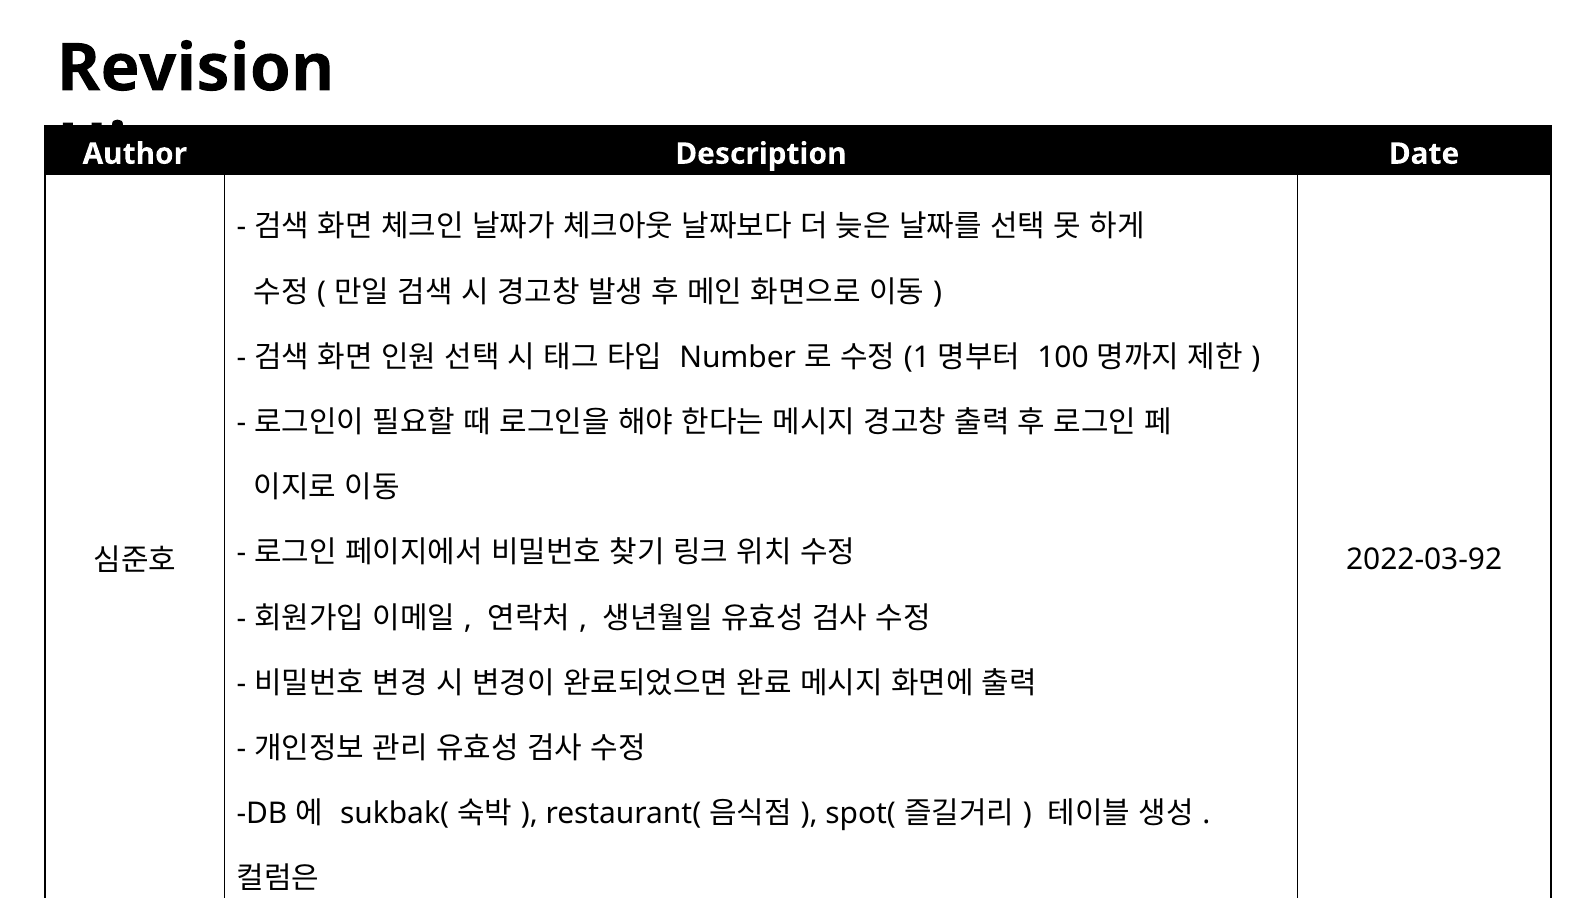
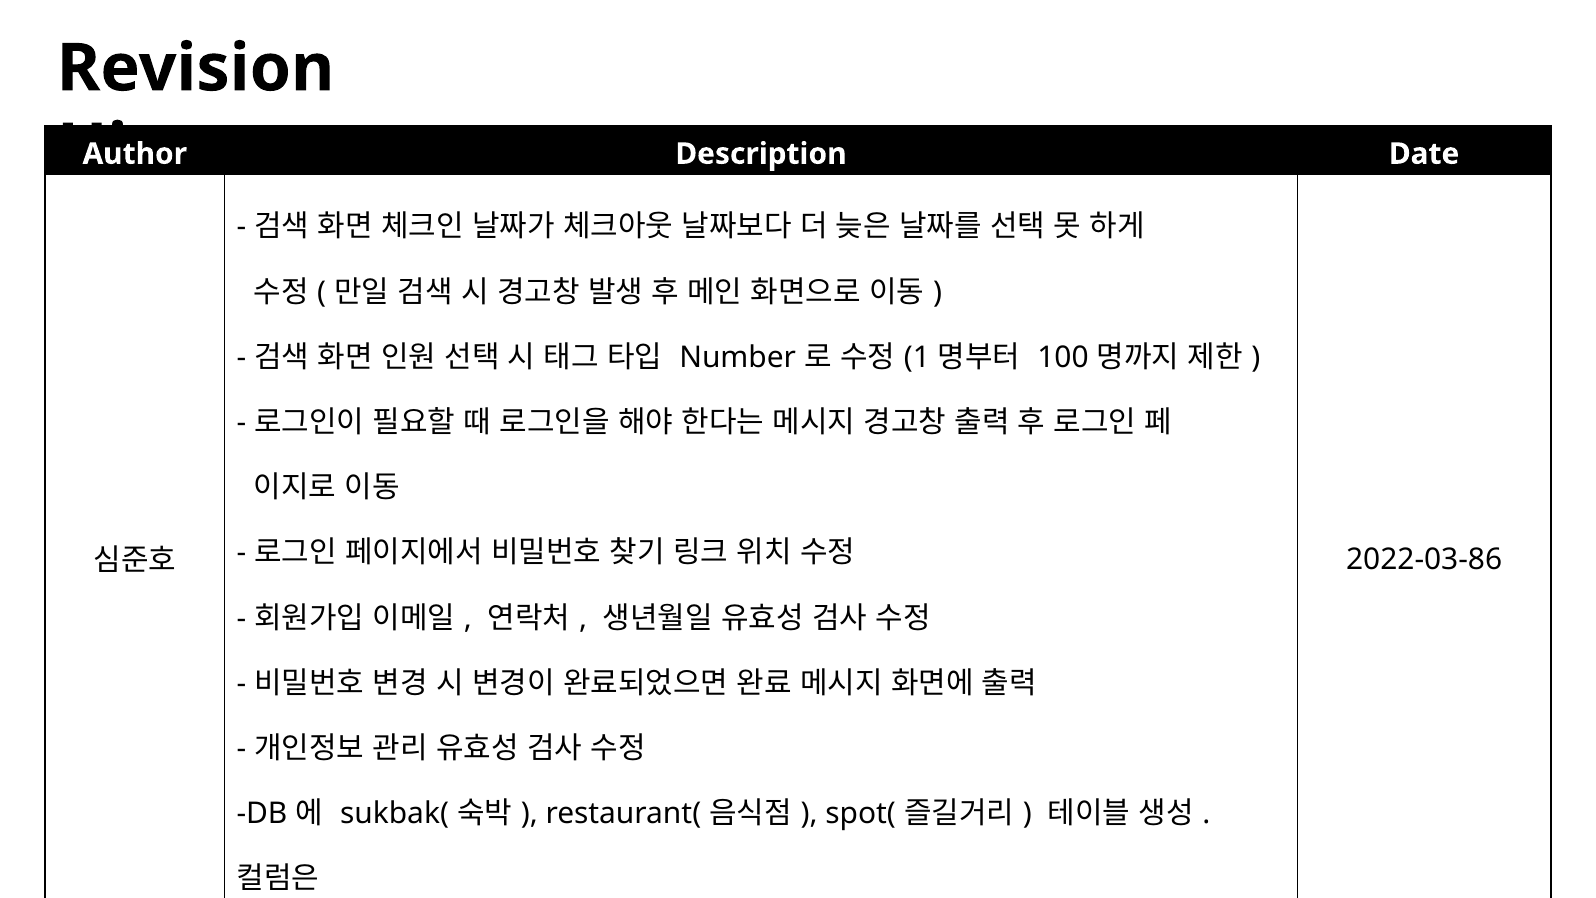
2022-03-92: 2022-03-92 -> 2022-03-86
